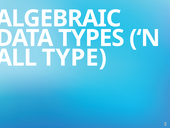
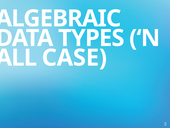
TYPE: TYPE -> CASE
